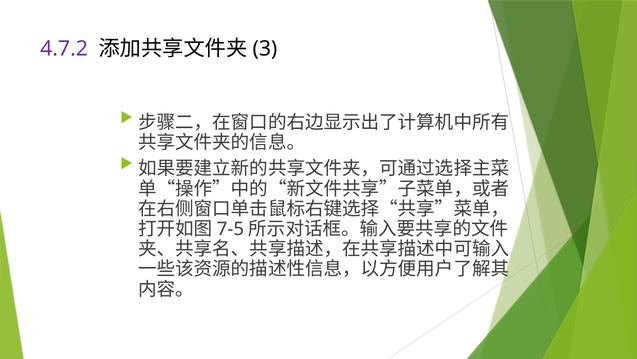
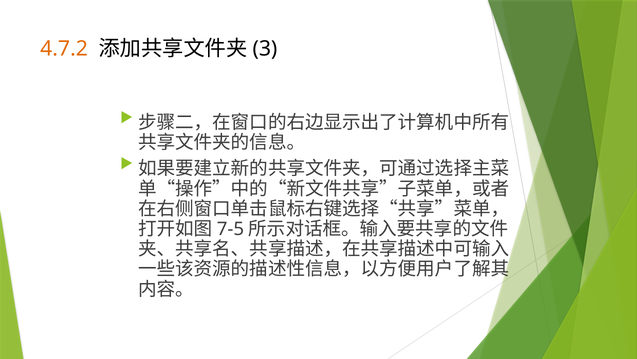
4.7.2 colour: purple -> orange
